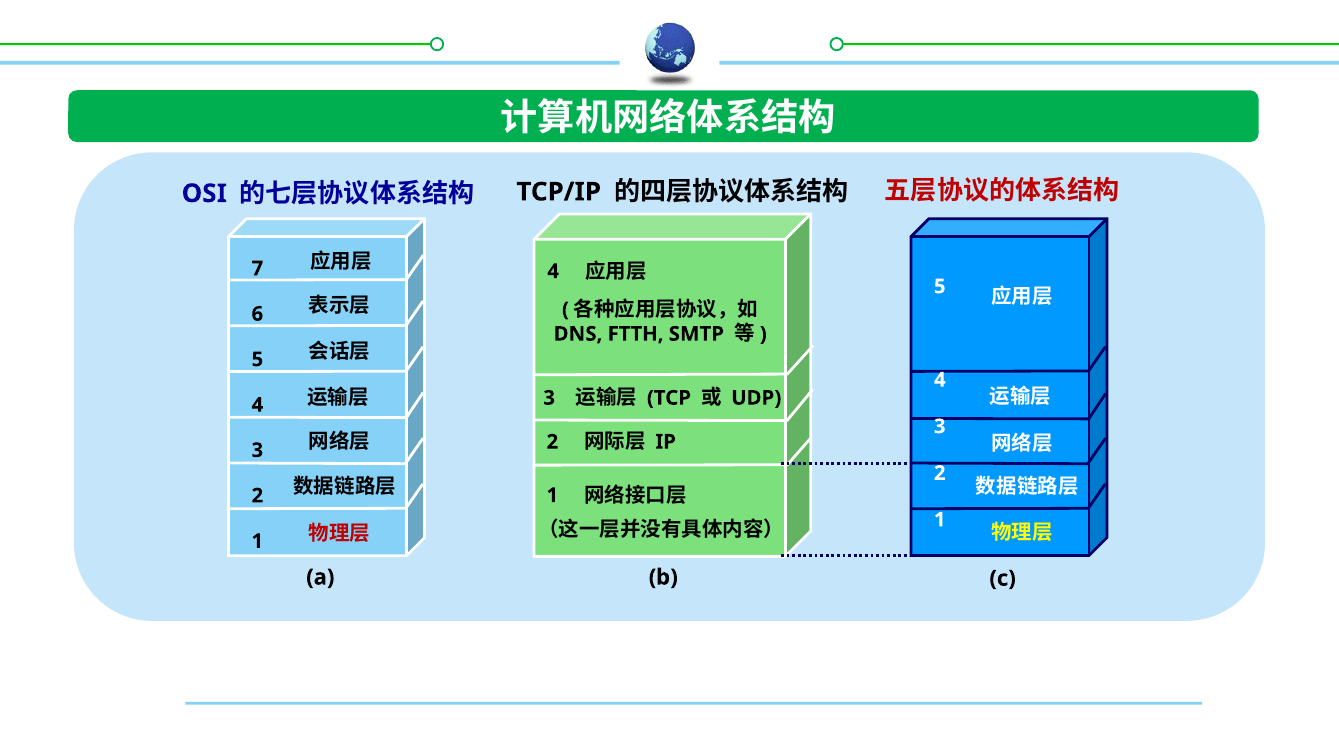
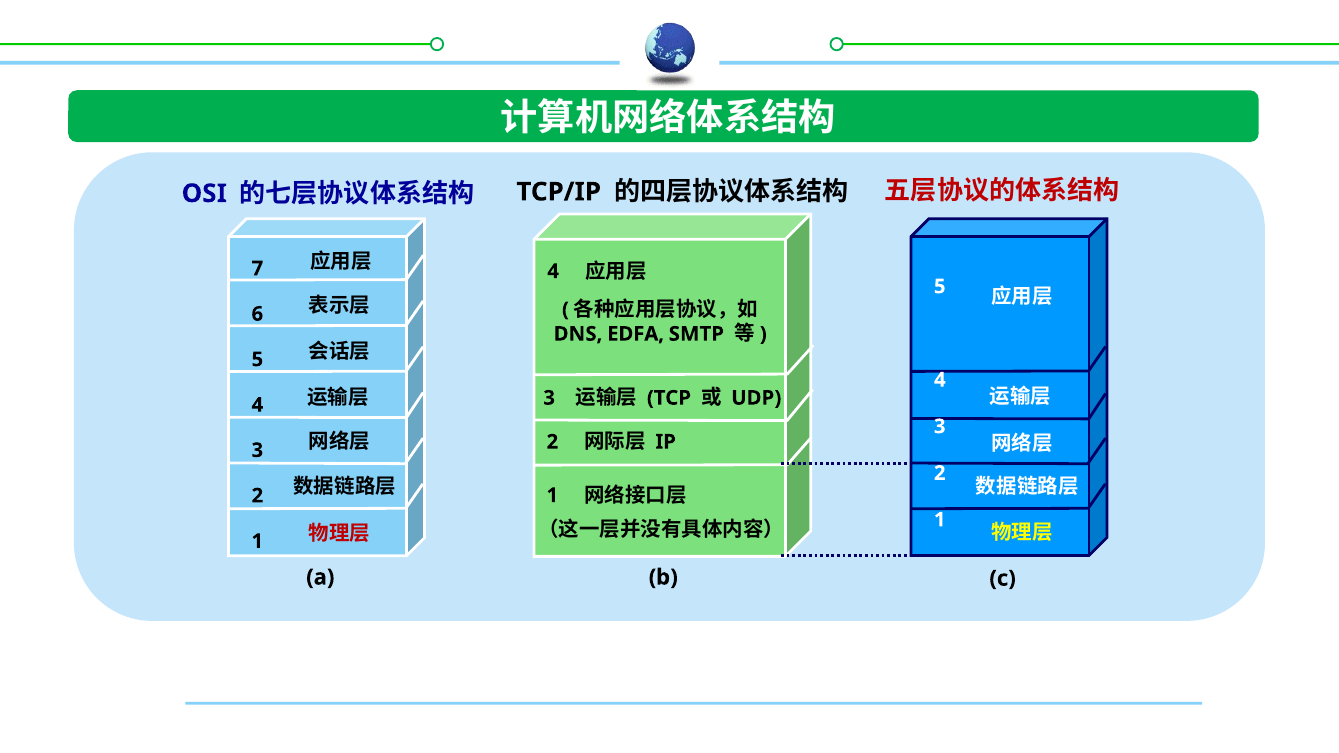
FTTH: FTTH -> EDFA
